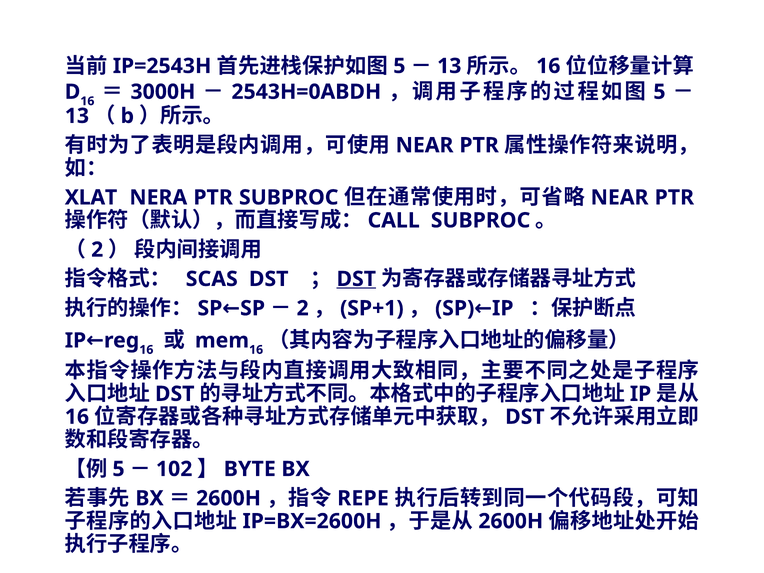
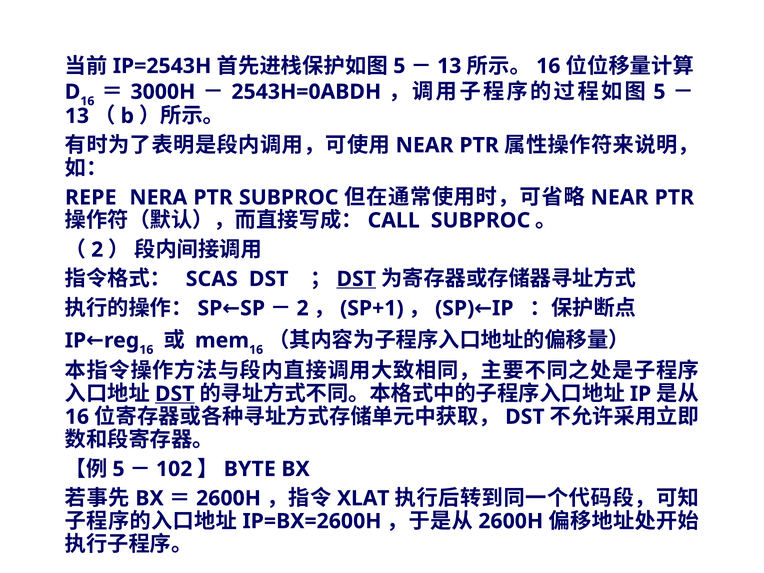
XLAT: XLAT -> REPE
DST at (175, 394) underline: none -> present
REPE: REPE -> XLAT
